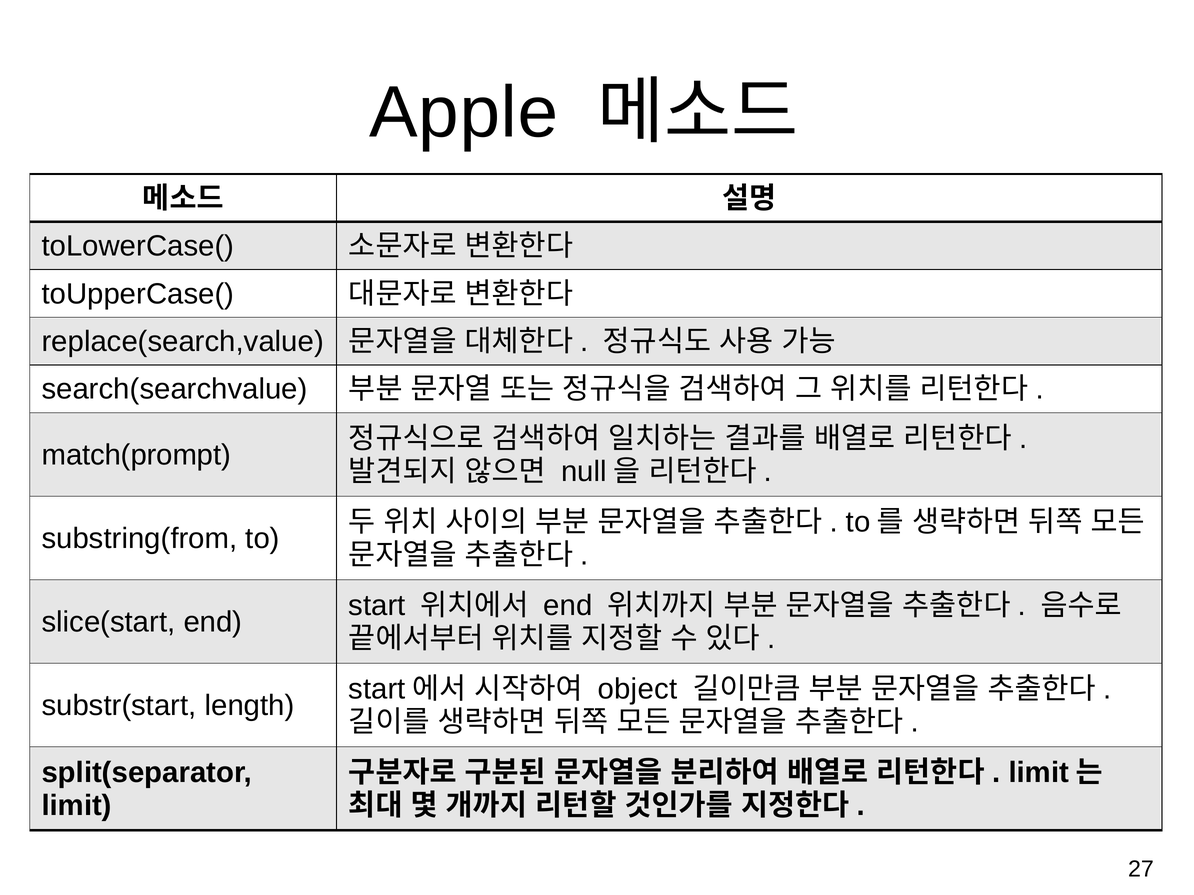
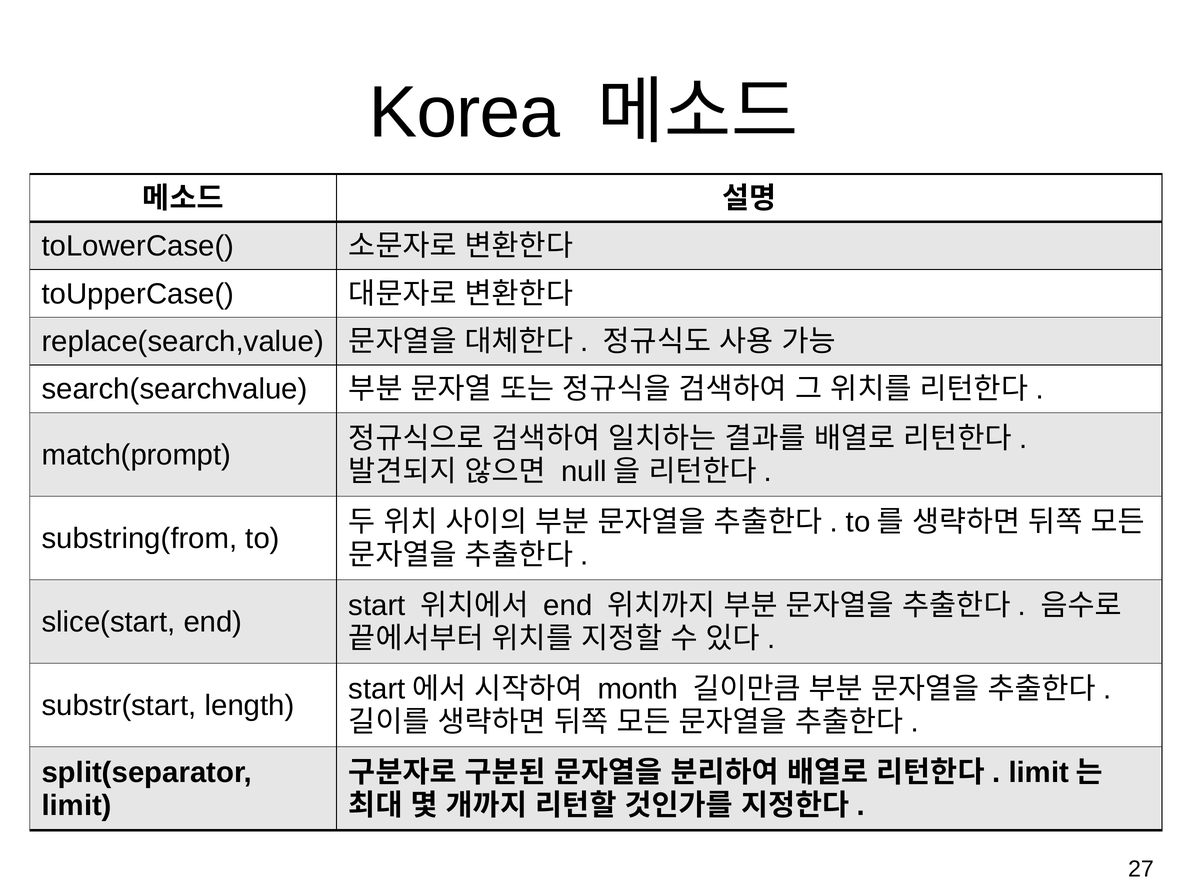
Apple: Apple -> Korea
object: object -> month
